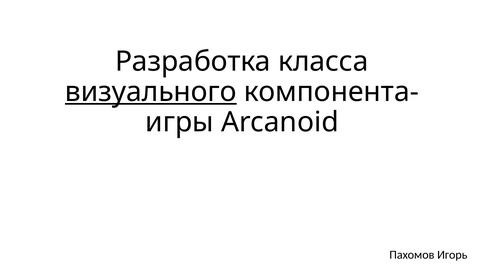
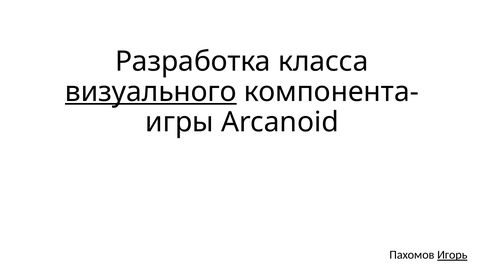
Игорь underline: none -> present
